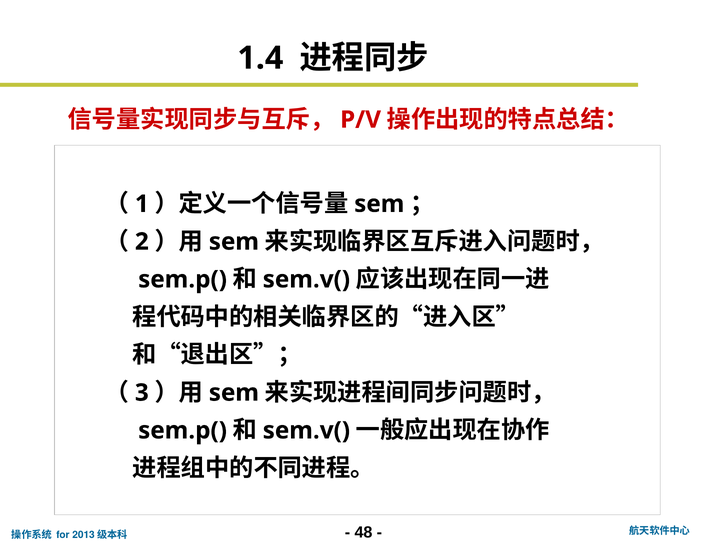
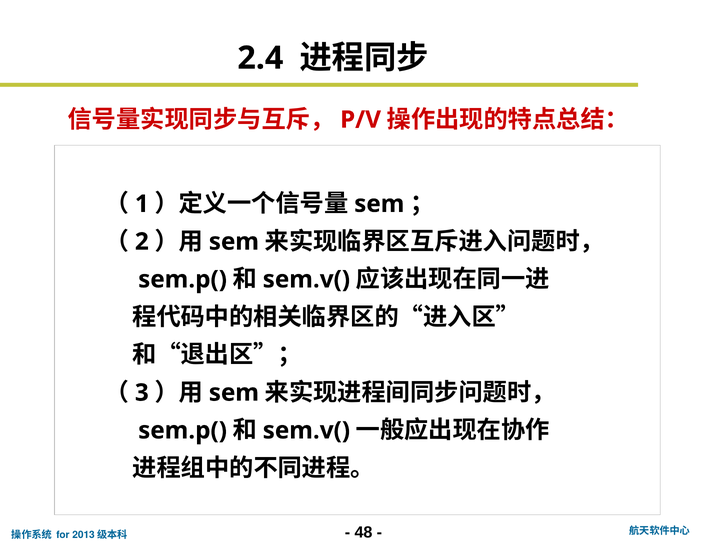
1.4: 1.4 -> 2.4
